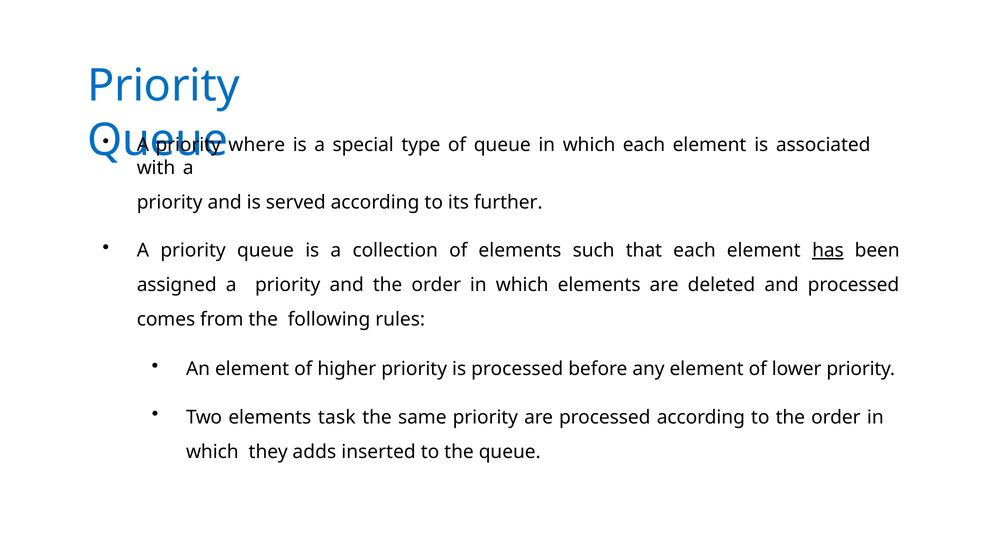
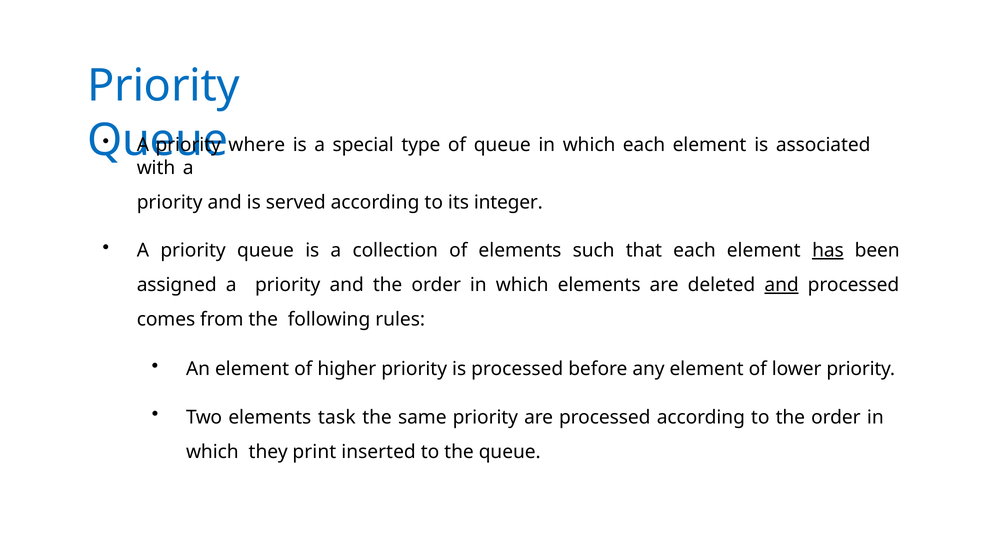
further: further -> integer
and at (782, 285) underline: none -> present
adds: adds -> print
